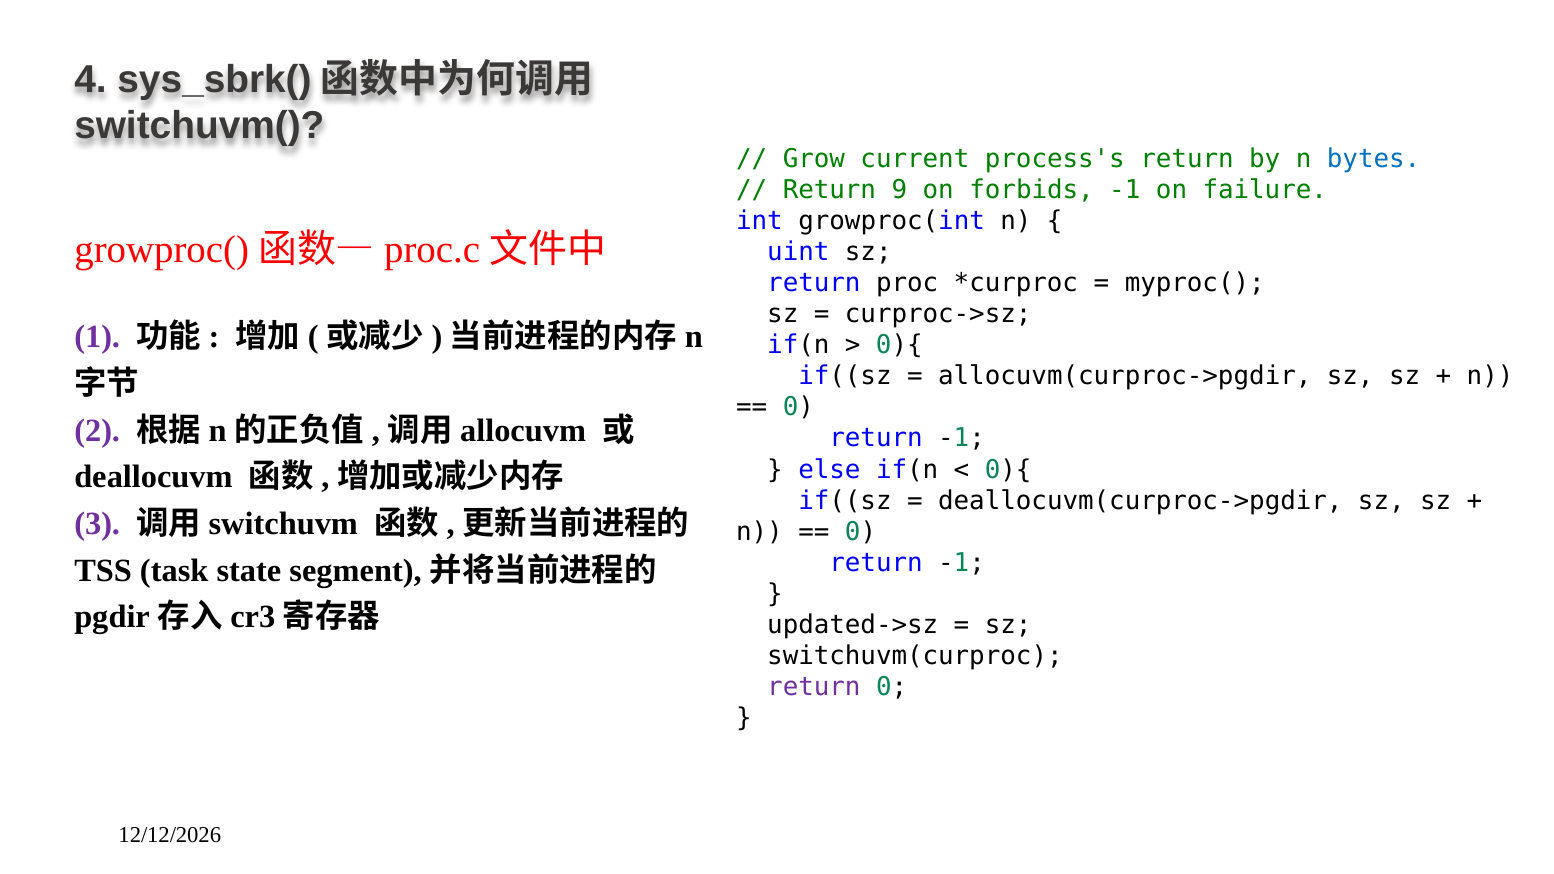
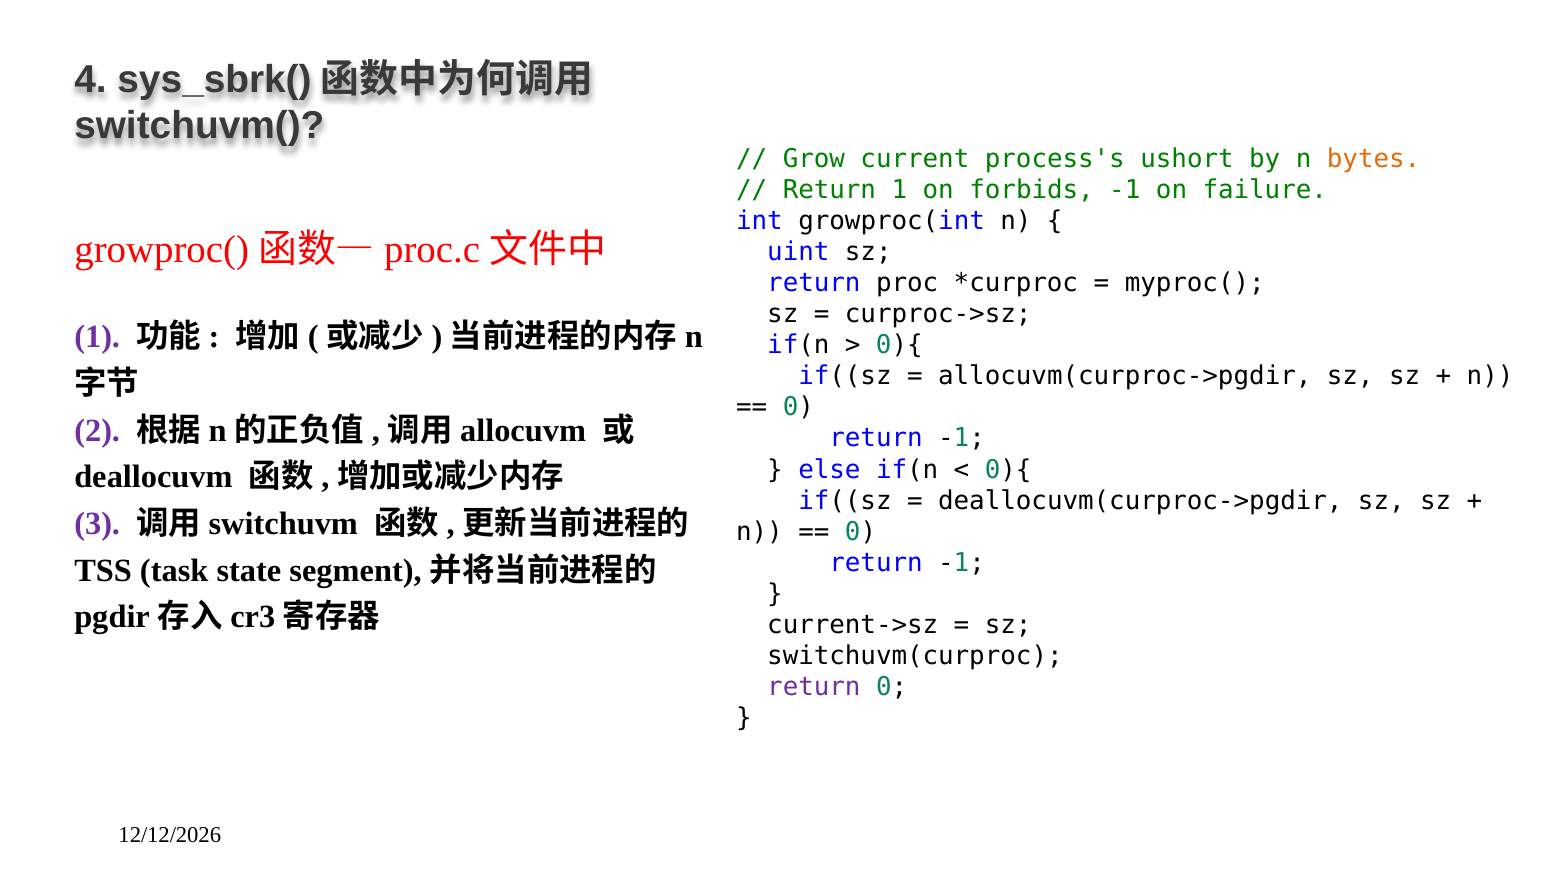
process's return: return -> ushort
bytes colour: blue -> orange
Return 9: 9 -> 1
updated->sz: updated->sz -> current->sz
